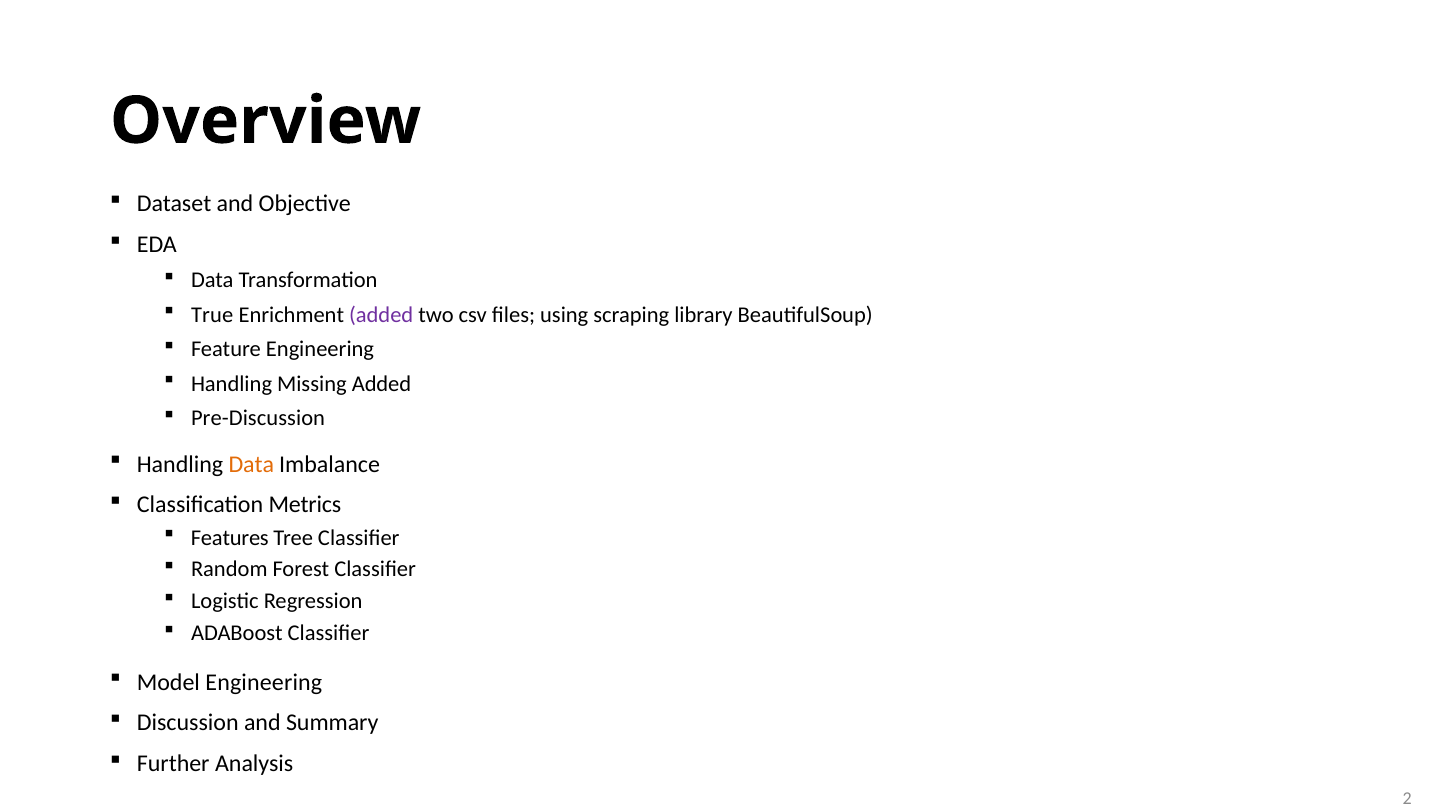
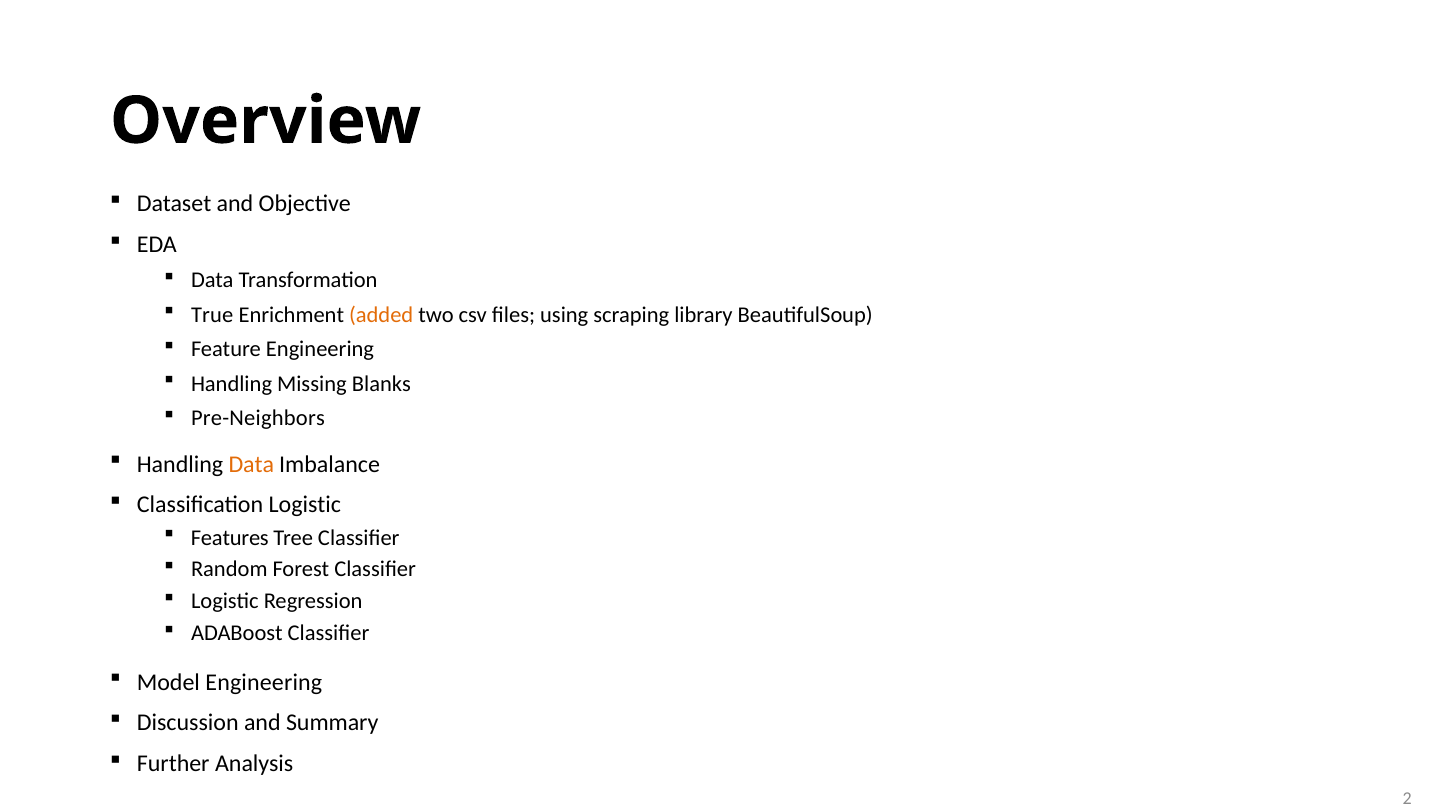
added at (381, 315) colour: purple -> orange
Missing Added: Added -> Blanks
Pre-Discussion: Pre-Discussion -> Pre-Neighbors
Classification Metrics: Metrics -> Logistic
